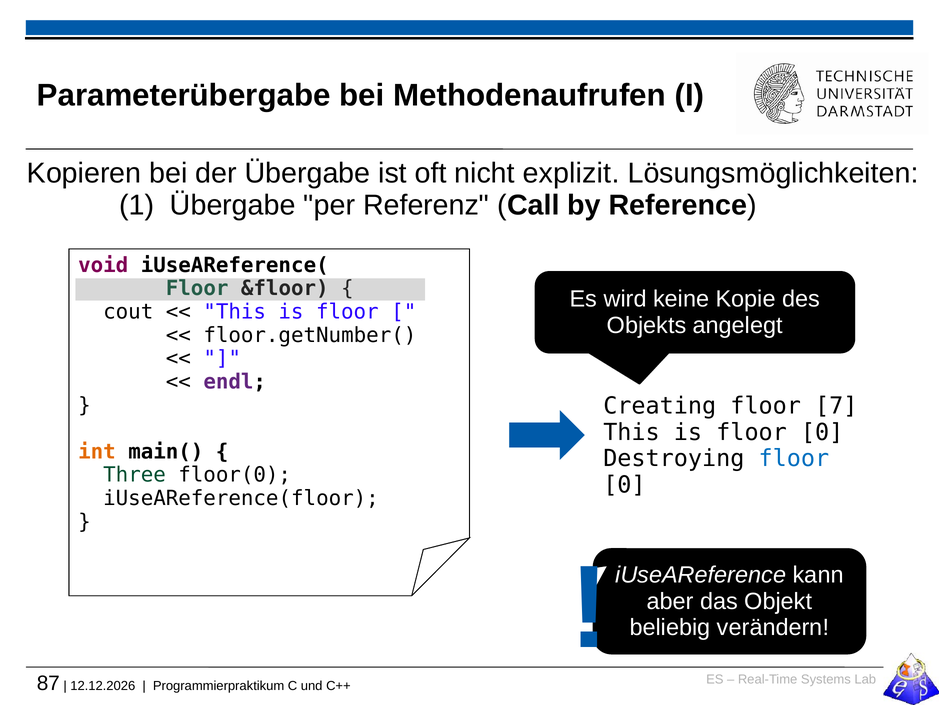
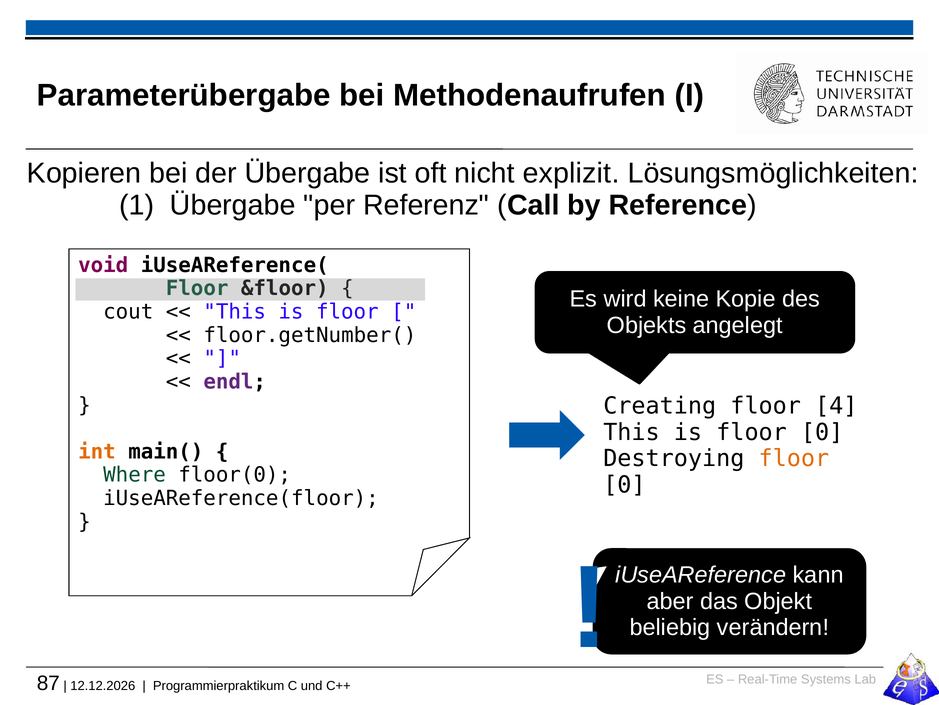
7: 7 -> 4
floor at (794, 458) colour: blue -> orange
Three: Three -> Where
